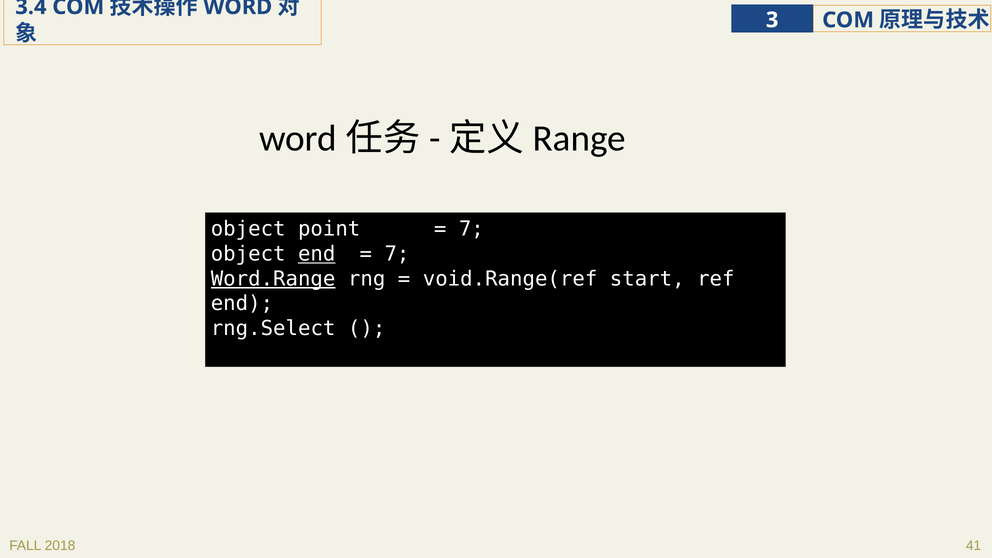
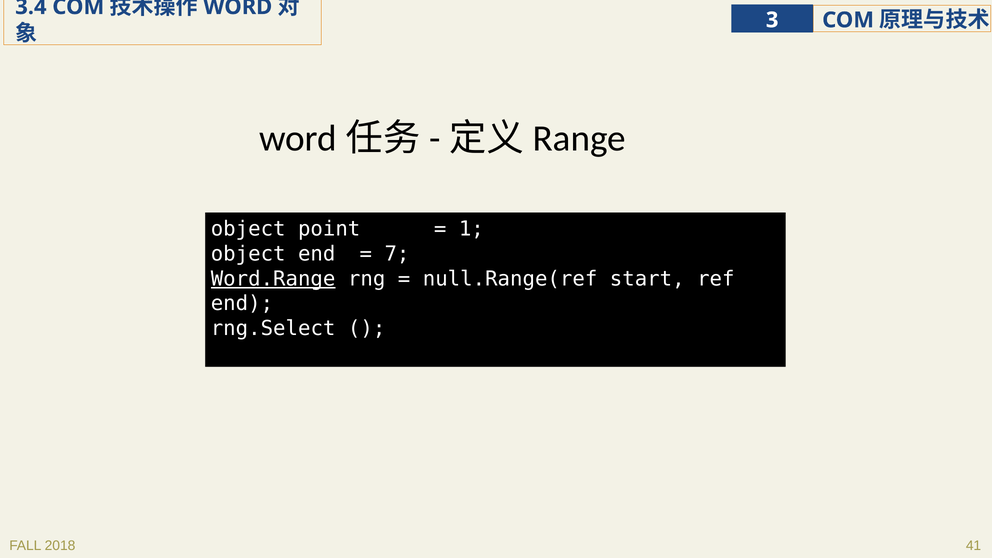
7 at (471, 229): 7 -> 1
end at (317, 254) underline: present -> none
void.Range(ref: void.Range(ref -> null.Range(ref
